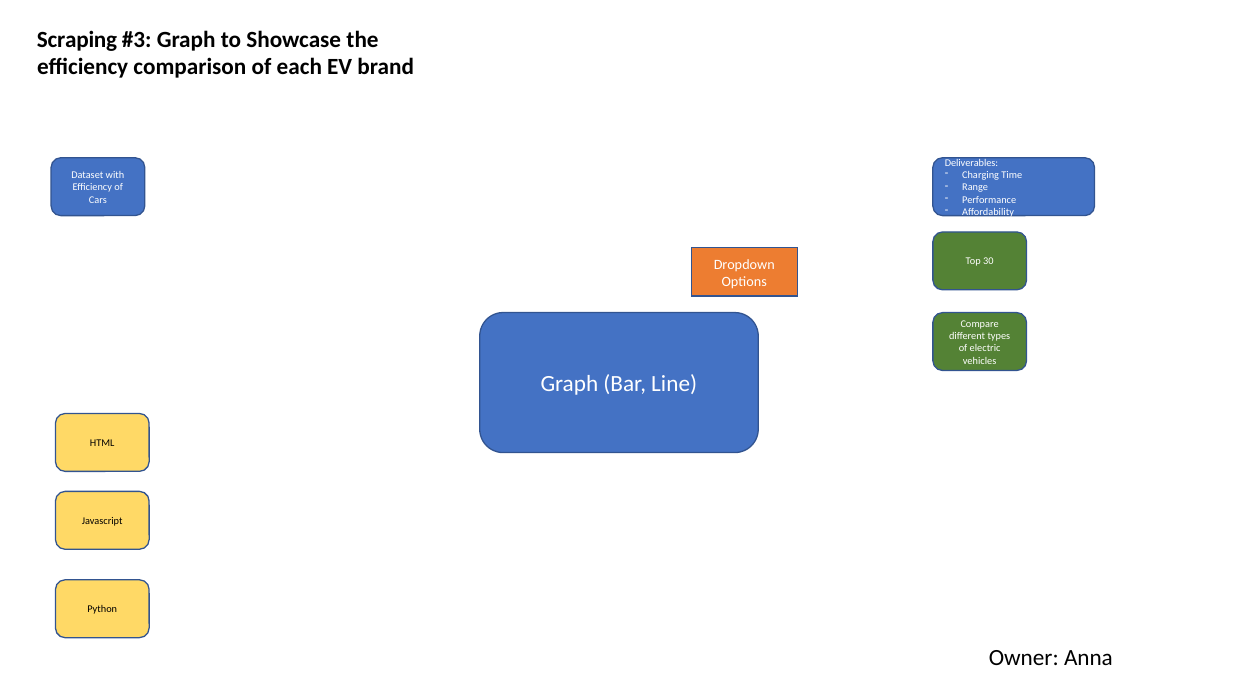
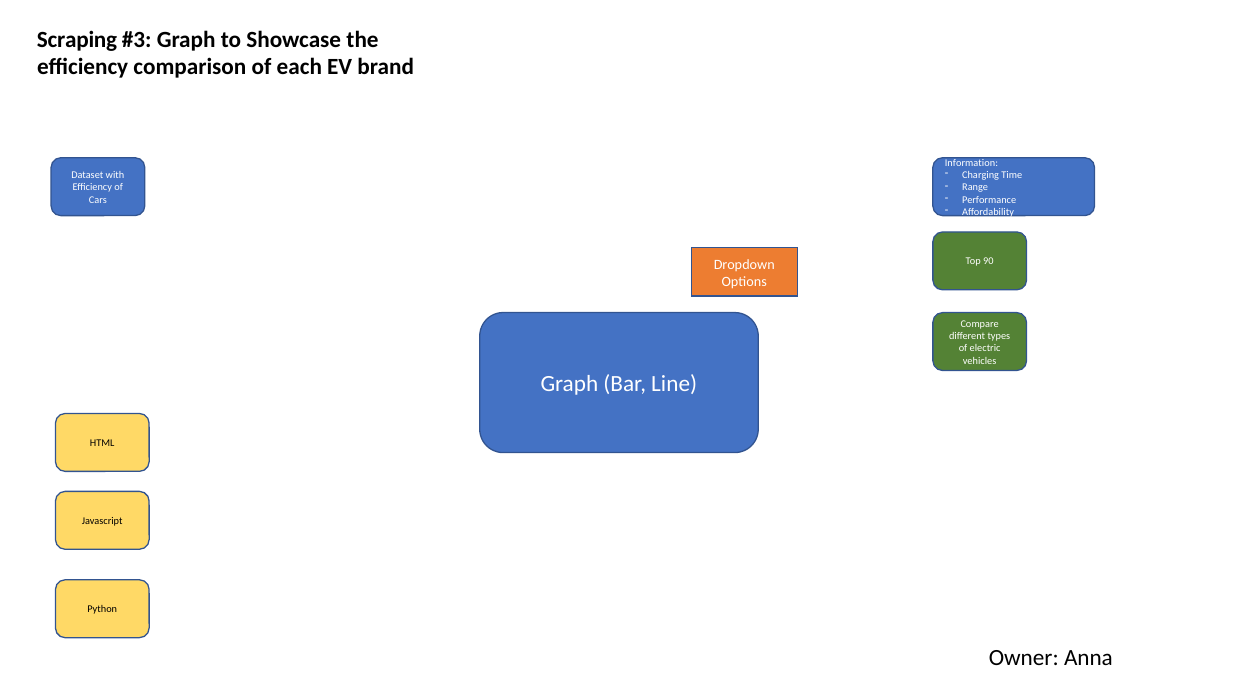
Deliverables: Deliverables -> Information
30: 30 -> 90
